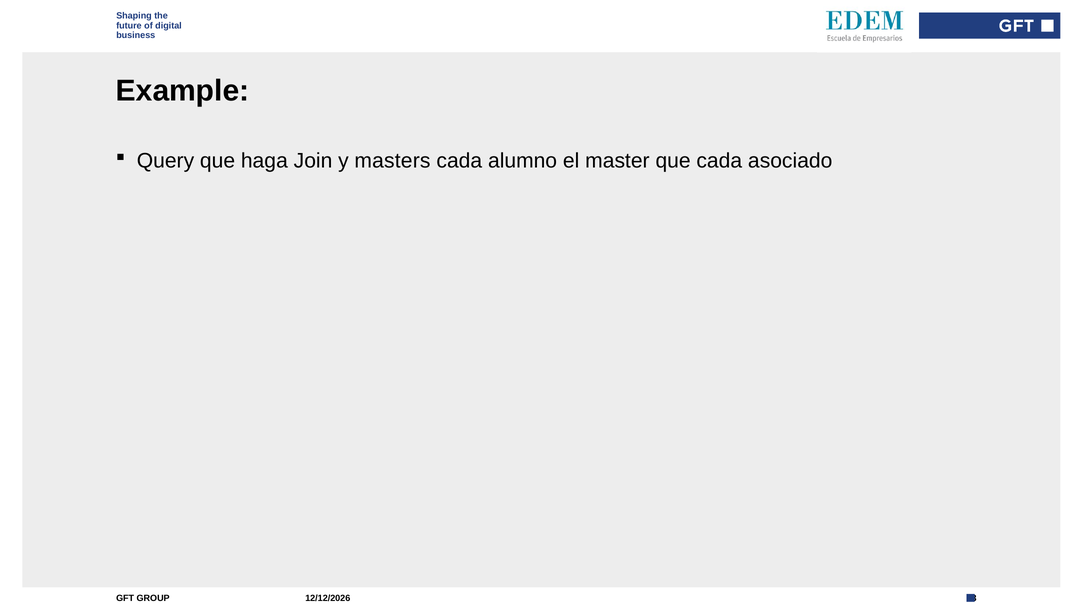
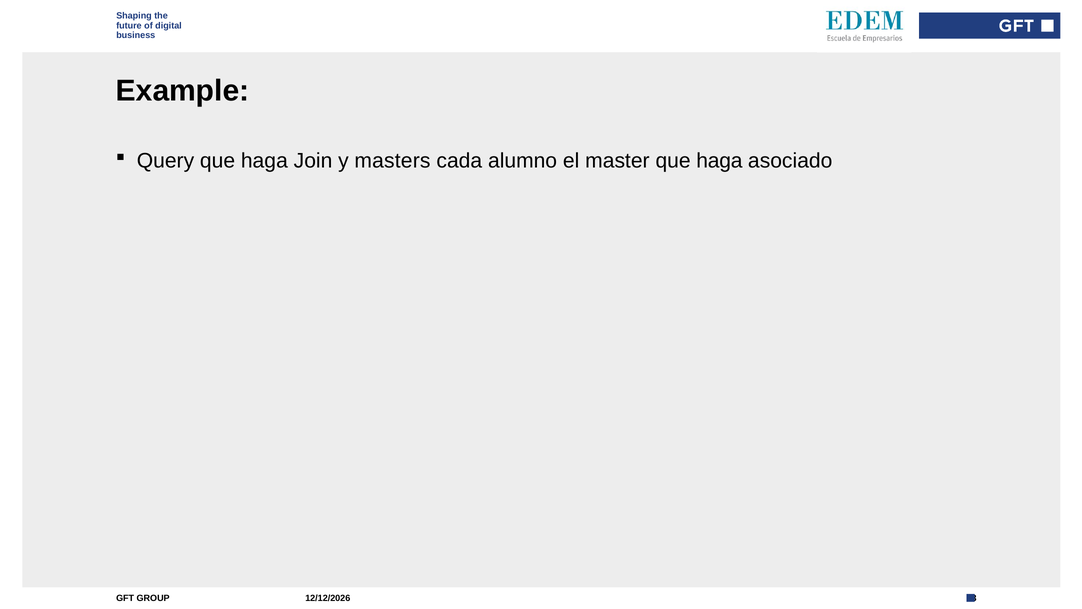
master que cada: cada -> haga
